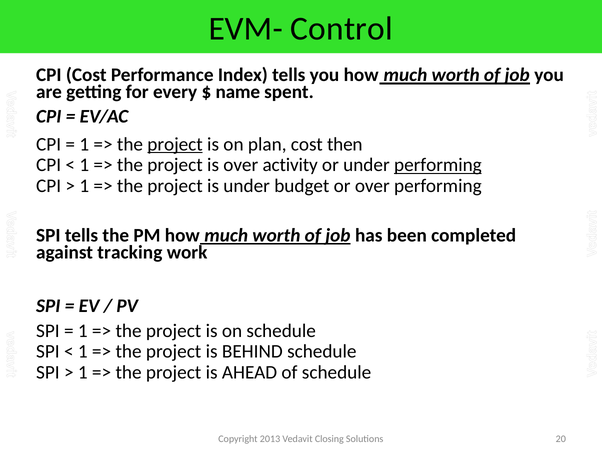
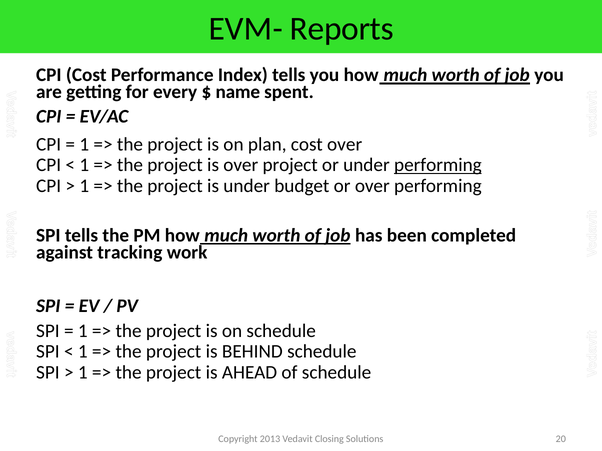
Control: Control -> Reports
project at (175, 144) underline: present -> none
cost then: then -> over
over activity: activity -> project
